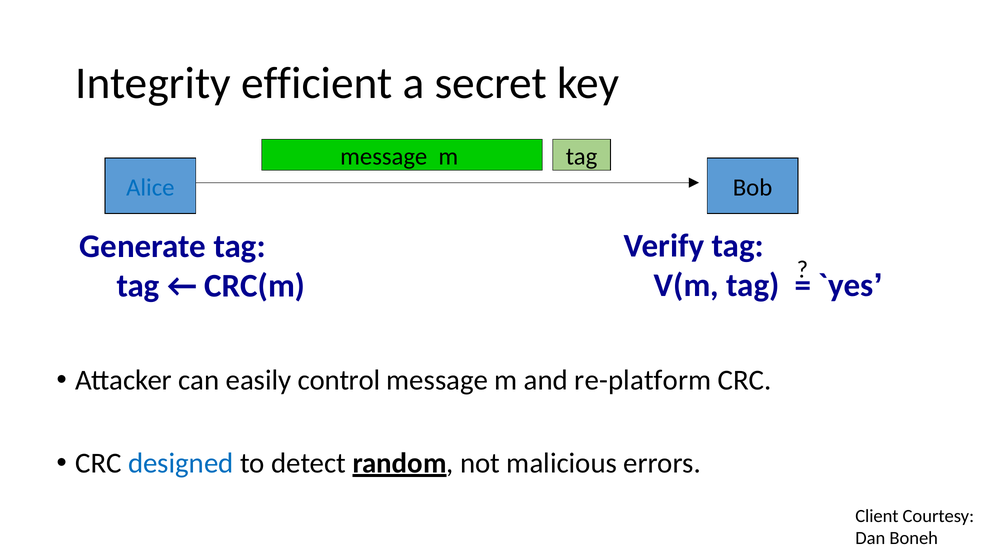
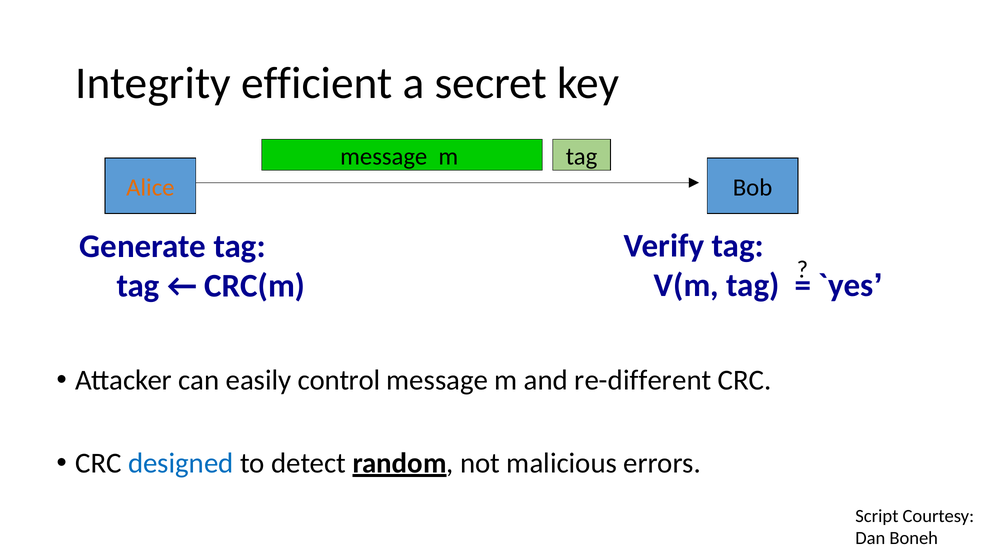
Alice colour: blue -> orange
re-platform: re-platform -> re-different
Client: Client -> Script
